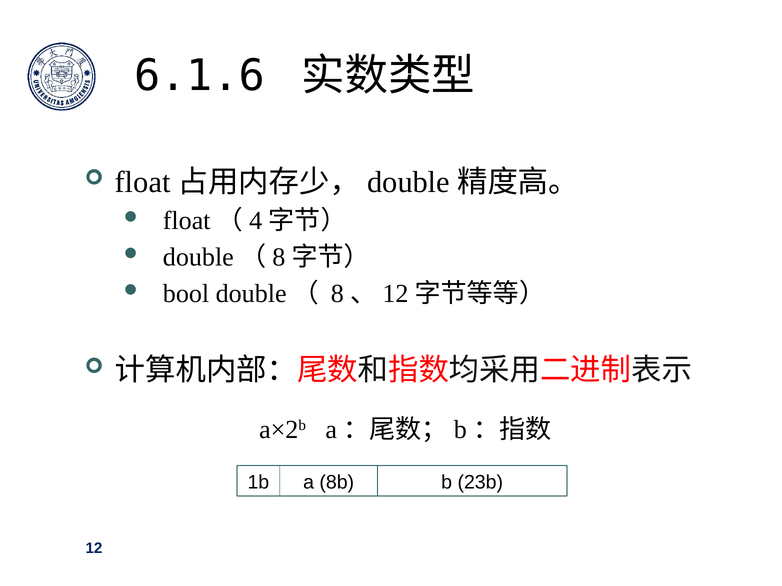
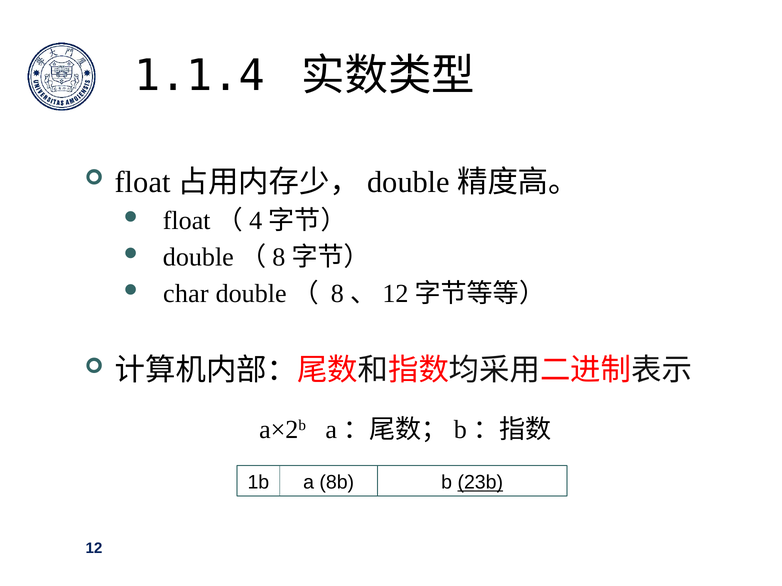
6.1.6: 6.1.6 -> 1.1.4
bool: bool -> char
23b underline: none -> present
